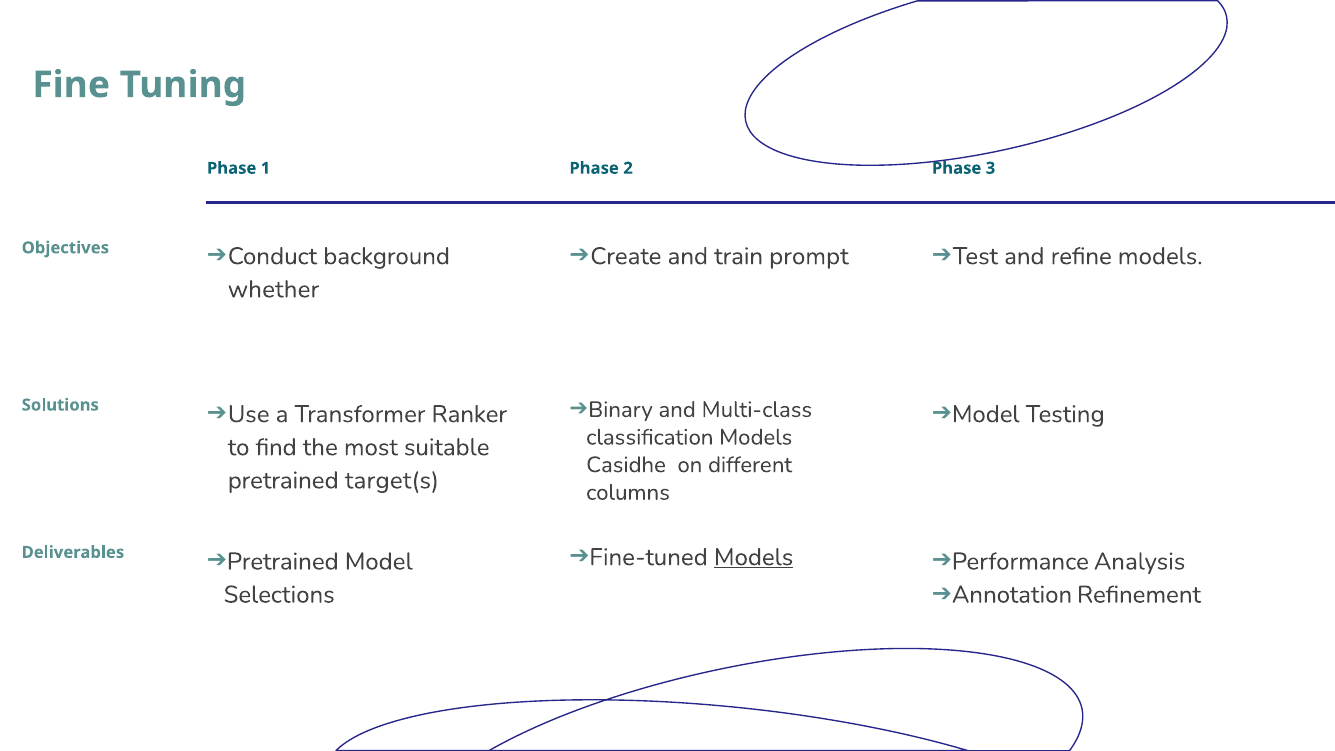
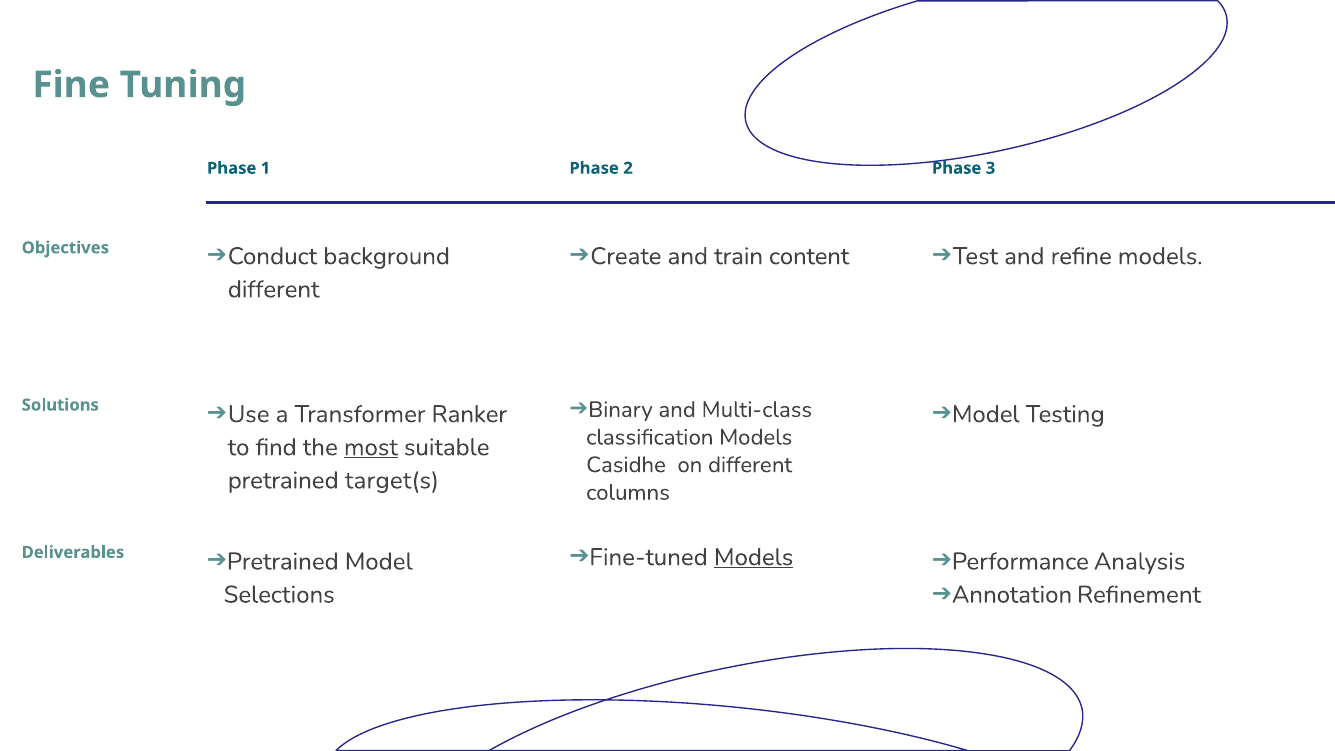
prompt: prompt -> content
whether at (274, 289): whether -> different
most underline: none -> present
